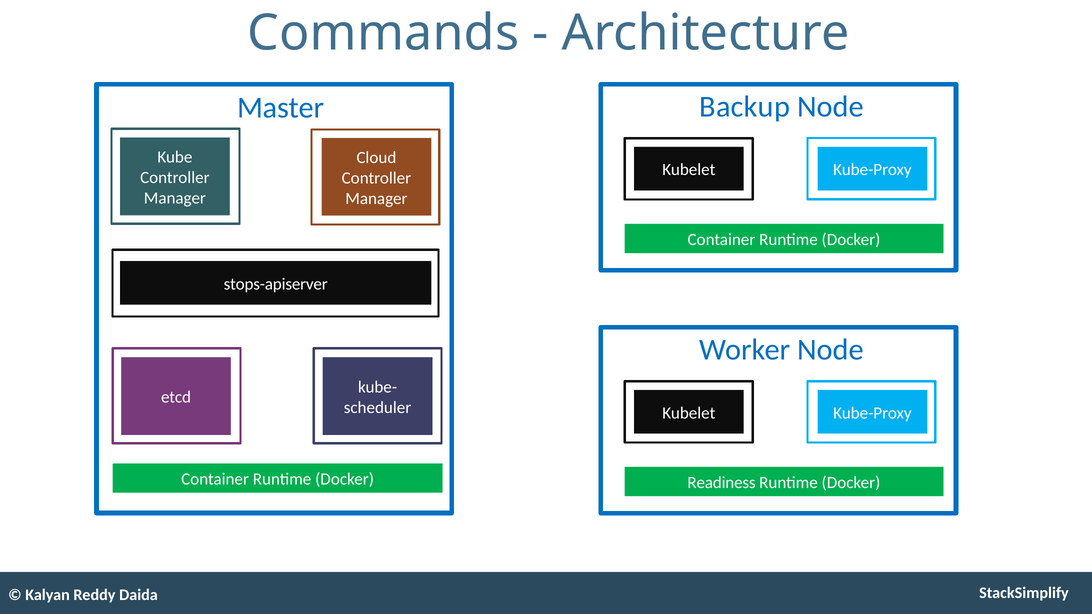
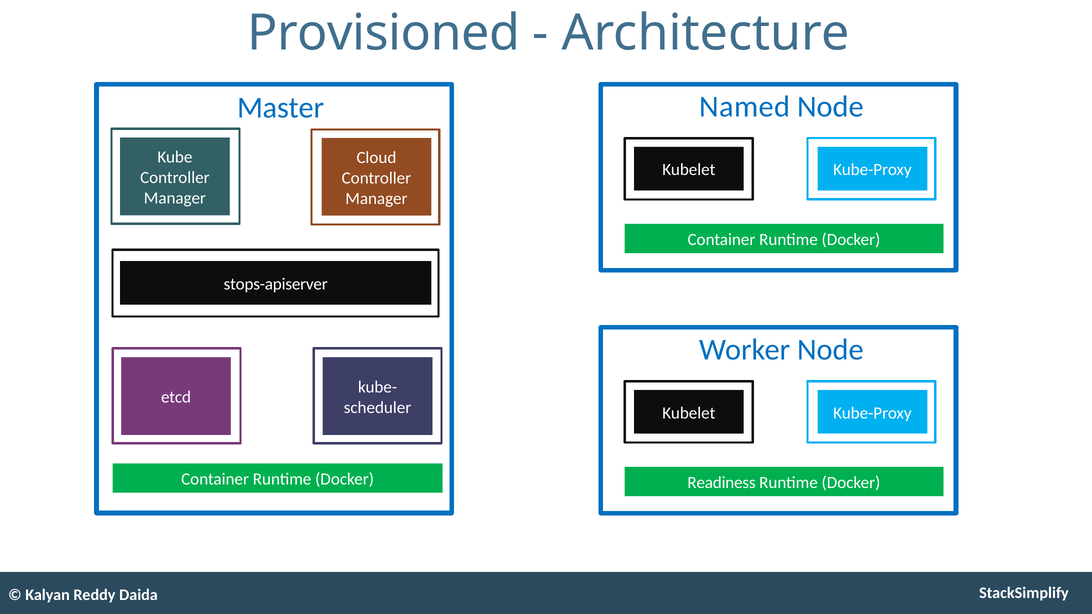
Commands: Commands -> Provisioned
Backup: Backup -> Named
